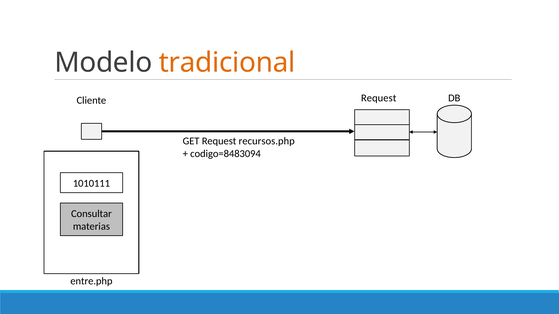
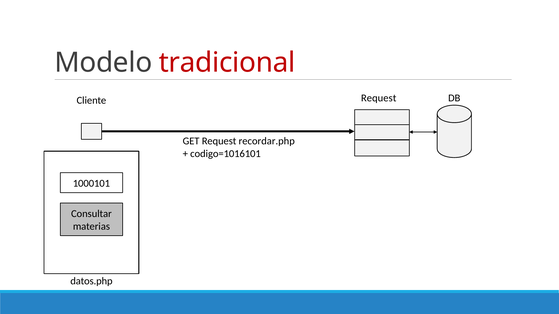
tradicional colour: orange -> red
recursos.php: recursos.php -> recordar.php
codigo=8483094: codigo=8483094 -> codigo=1016101
1010111: 1010111 -> 1000101
entre.php: entre.php -> datos.php
